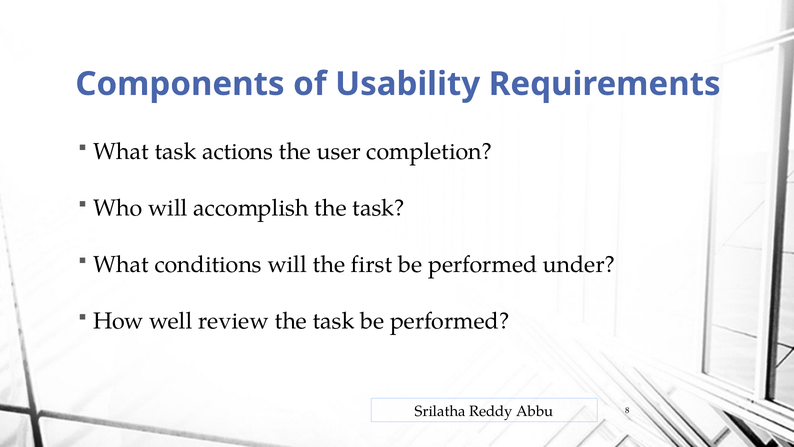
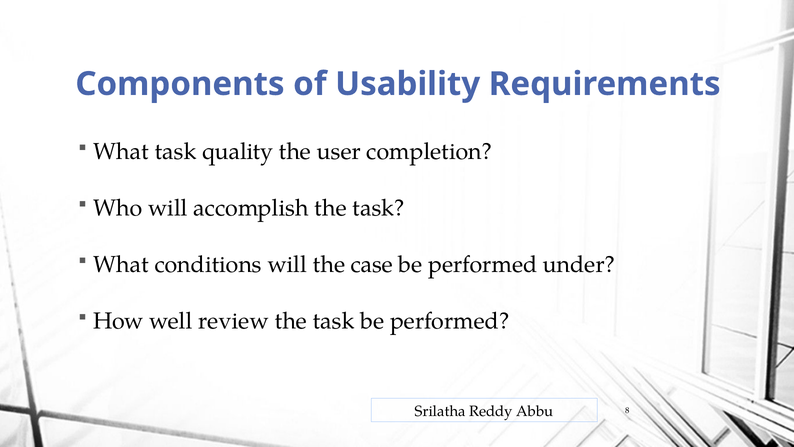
actions: actions -> quality
first: first -> case
